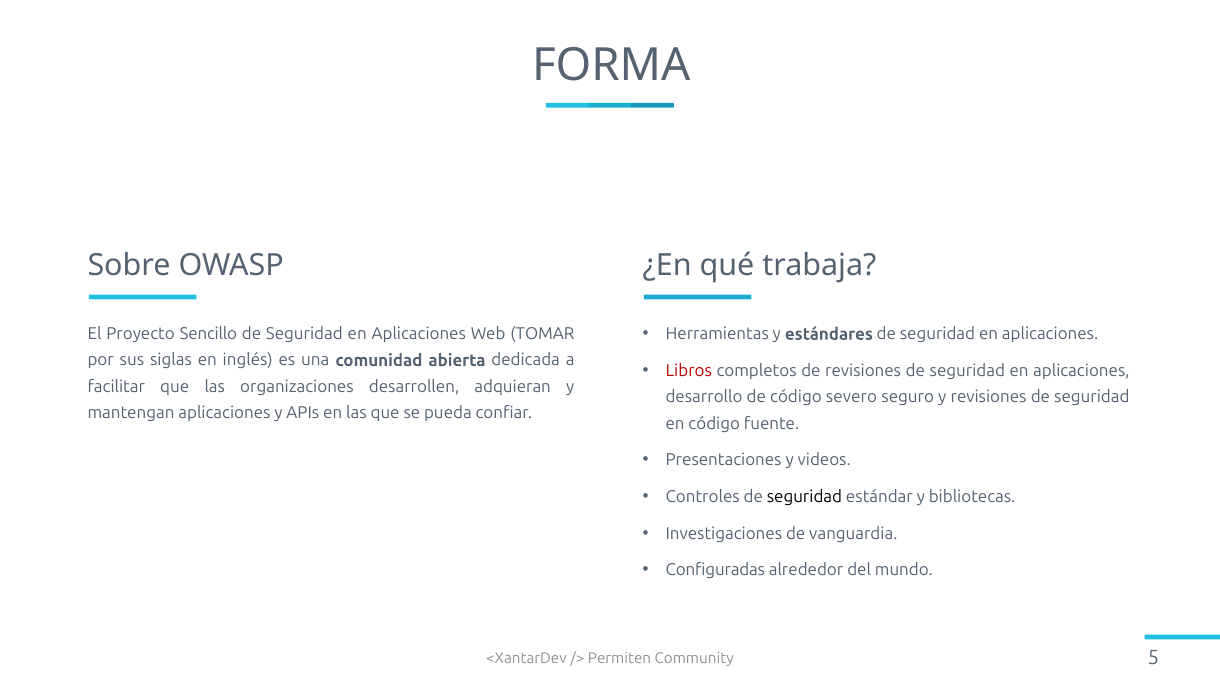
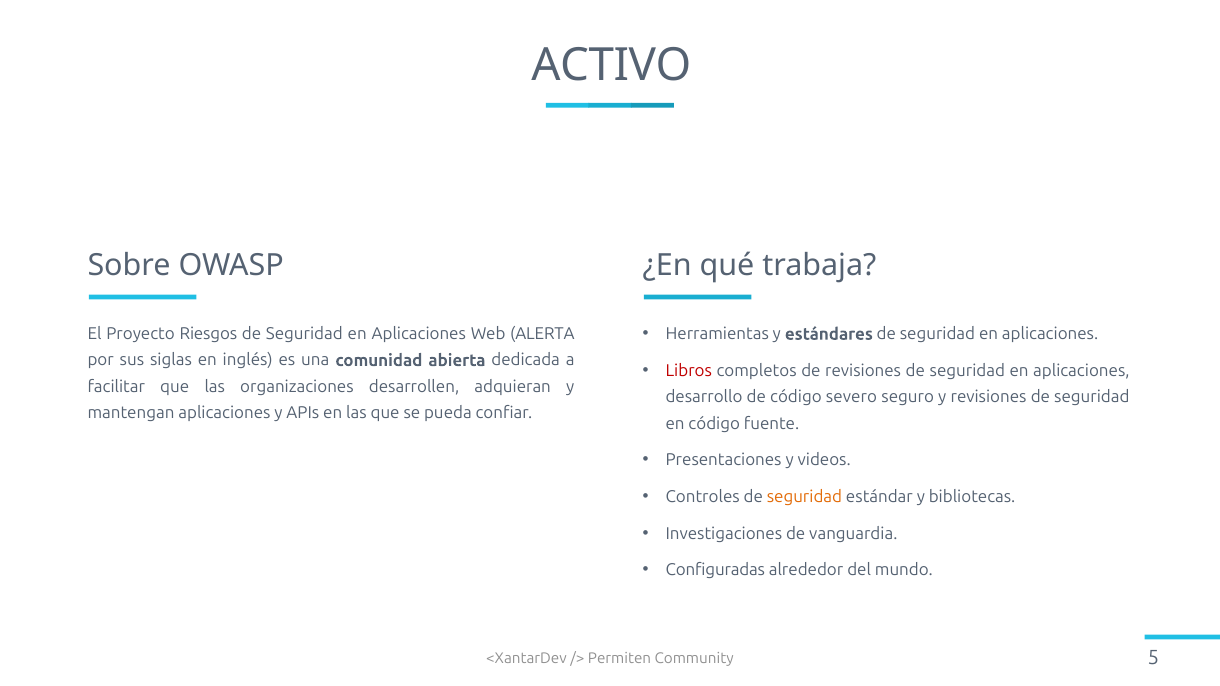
FORMA: FORMA -> ACTIVO
Sencillo: Sencillo -> Riesgos
TOMAR: TOMAR -> ALERTA
seguridad at (804, 497) colour: black -> orange
